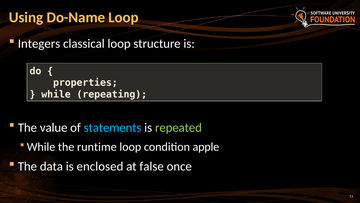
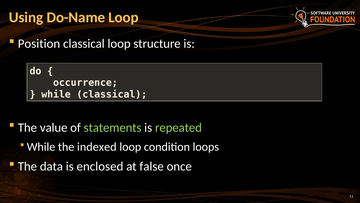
Integers: Integers -> Position
properties: properties -> occurrence
while repeating: repeating -> classical
statements colour: light blue -> light green
runtime: runtime -> indexed
apple: apple -> loops
